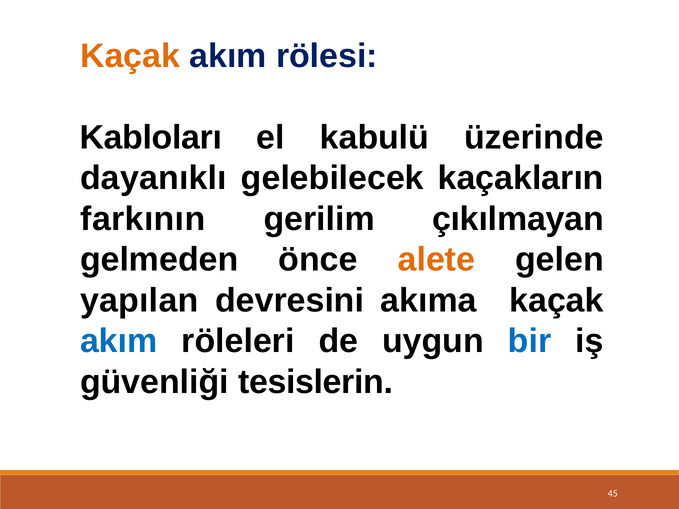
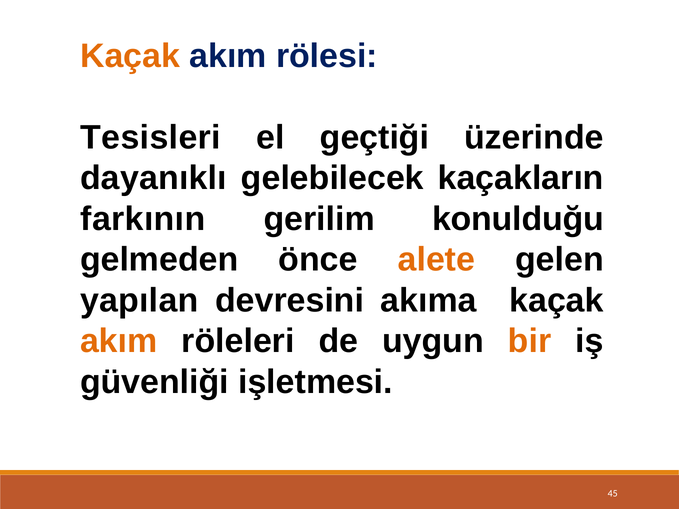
Kabloları: Kabloları -> Tesisleri
kabulü: kabulü -> geçtiği
çıkılmayan: çıkılmayan -> konulduğu
akım at (119, 341) colour: blue -> orange
bir colour: blue -> orange
tesislerin: tesislerin -> işletmesi
